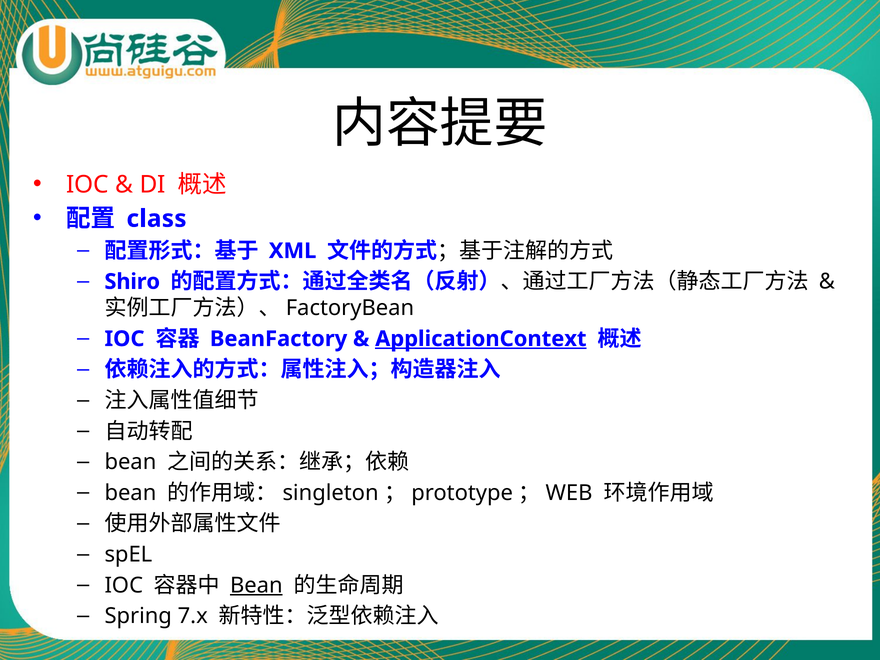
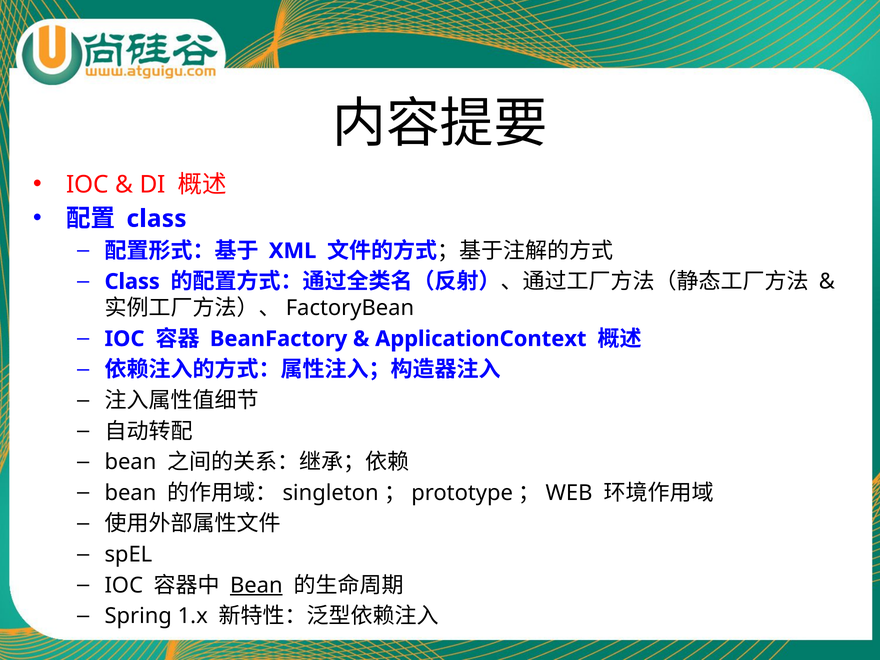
Shiro at (132, 282): Shiro -> Class
ApplicationContext underline: present -> none
7.x: 7.x -> 1.x
